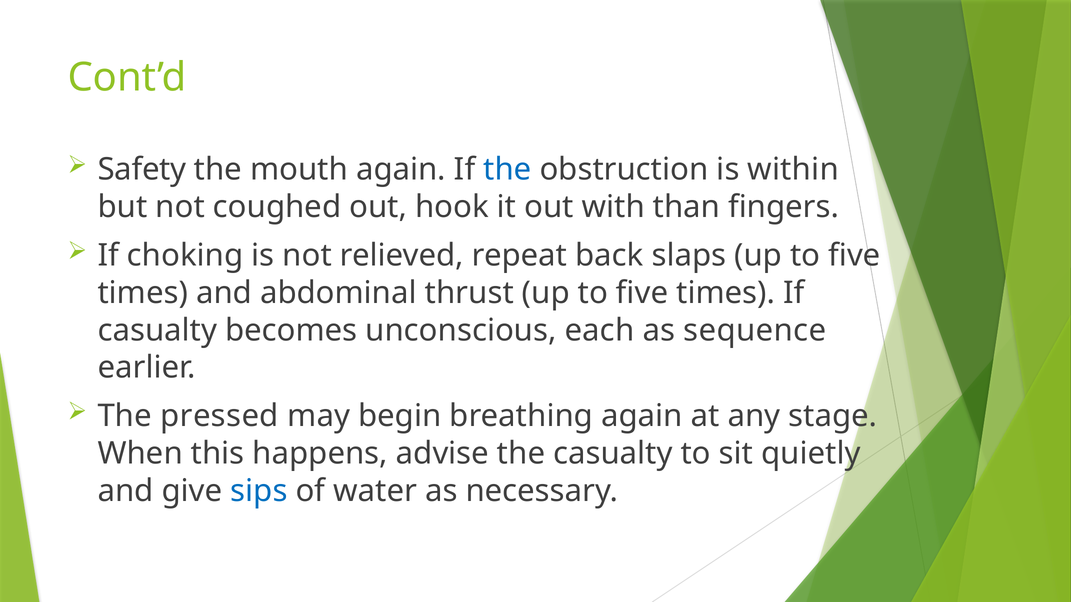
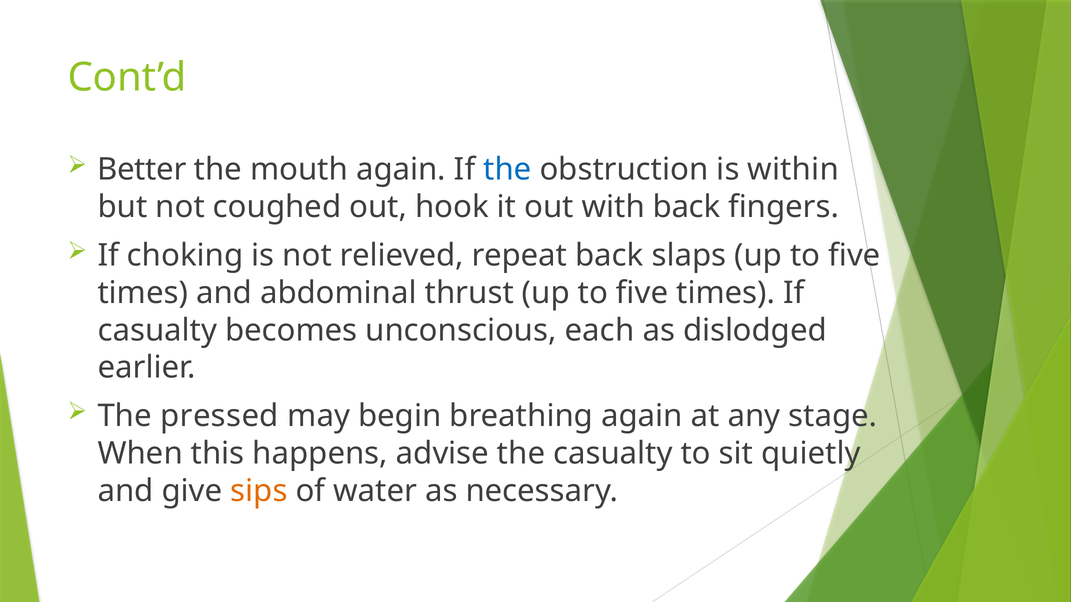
Safety: Safety -> Better
with than: than -> back
sequence: sequence -> dislodged
sips colour: blue -> orange
